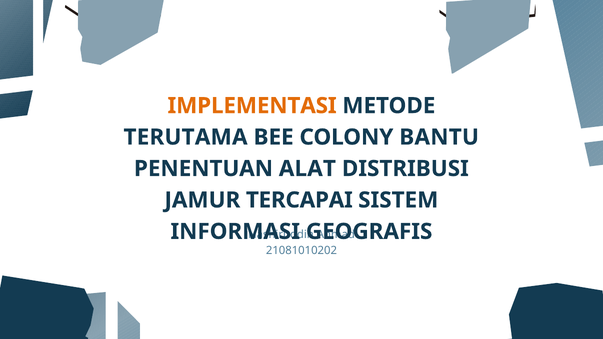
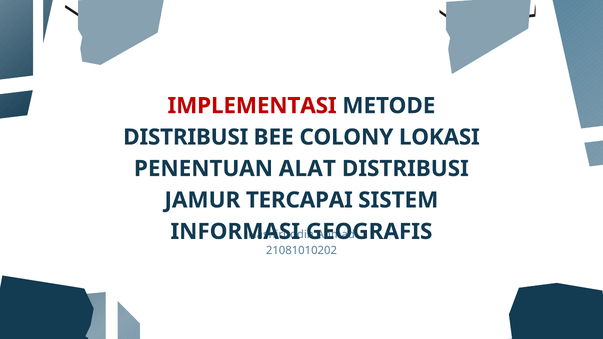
IMPLEMENTASI colour: orange -> red
TERUTAMA at (186, 137): TERUTAMA -> DISTRIBUSI
BANTU: BANTU -> LOKASI
